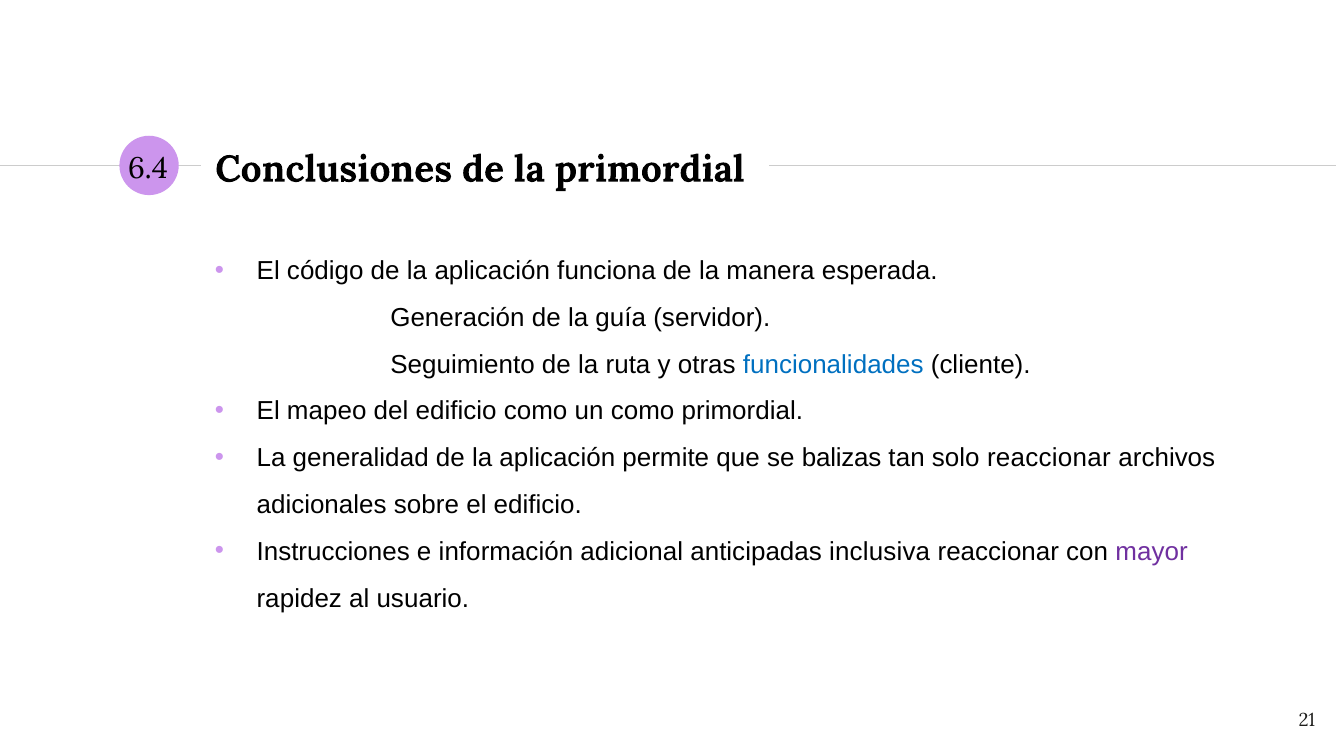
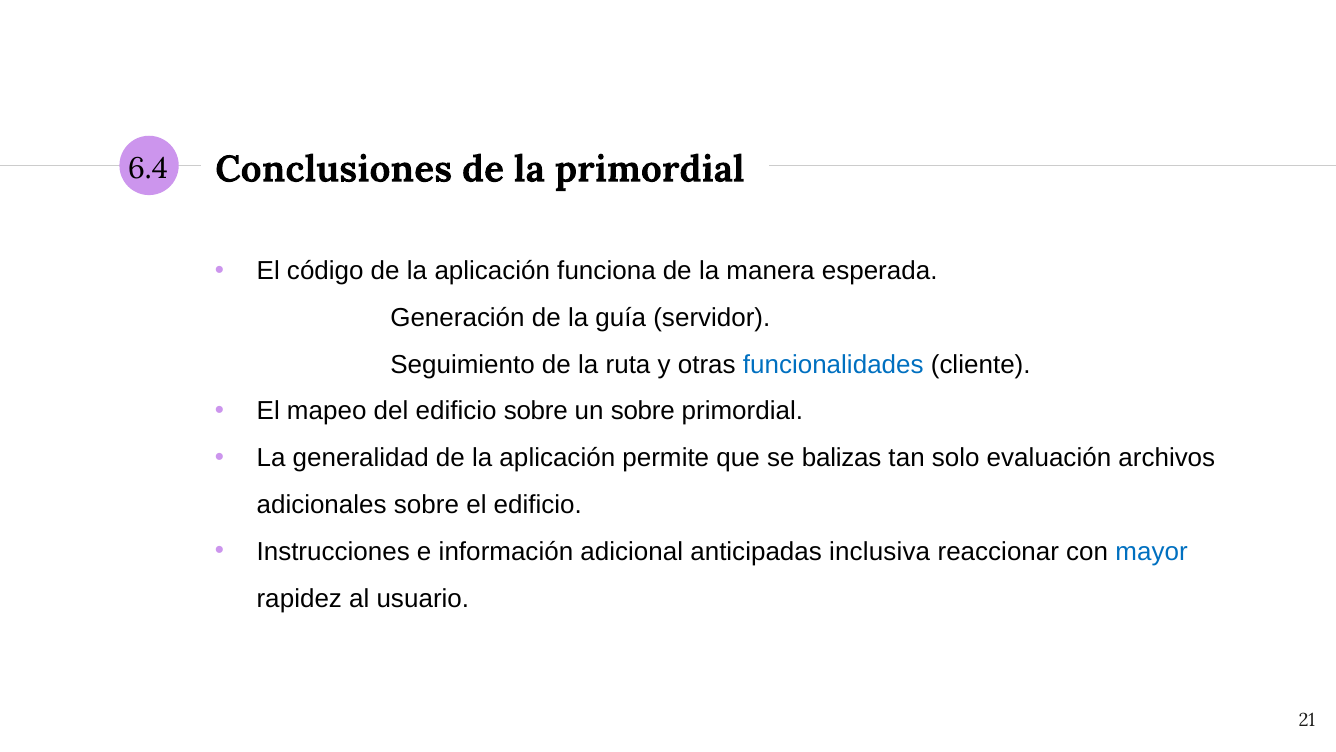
edificio como: como -> sobre
un como: como -> sobre
solo reaccionar: reaccionar -> evaluación
mayor colour: purple -> blue
